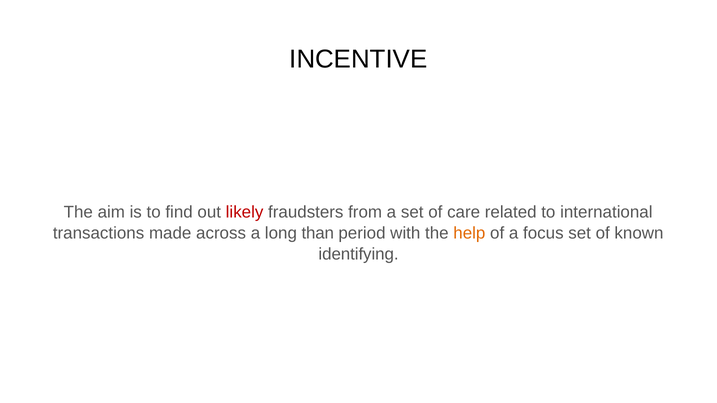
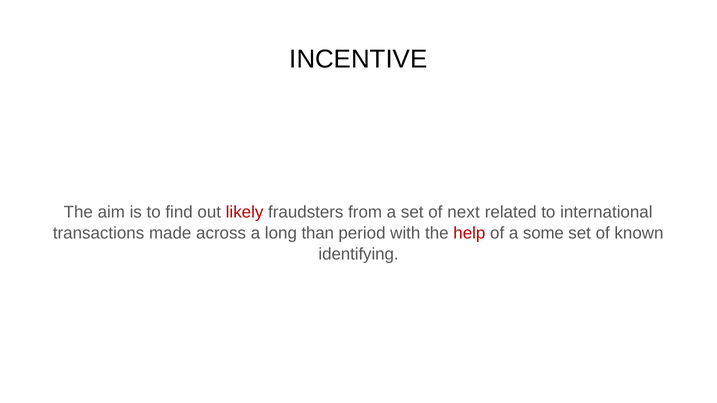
care: care -> next
help colour: orange -> red
focus: focus -> some
